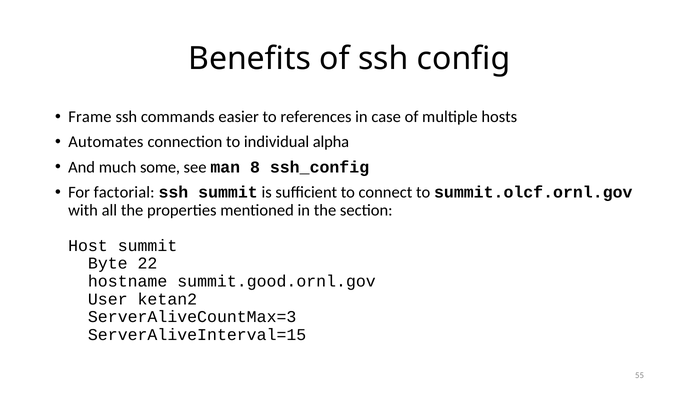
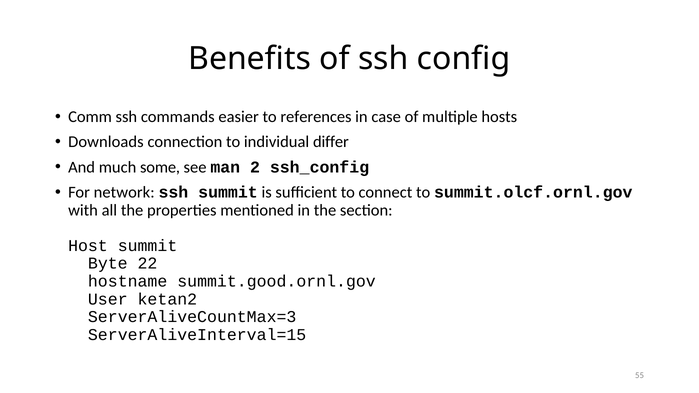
Frame: Frame -> Comm
Automates: Automates -> Downloads
alpha: alpha -> differ
8: 8 -> 2
factorial: factorial -> network
